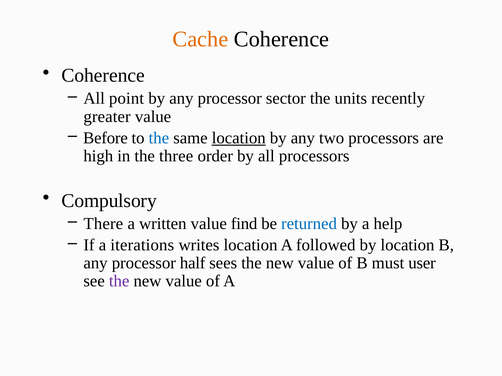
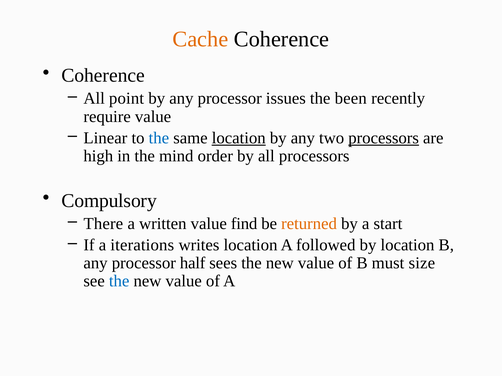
sector: sector -> issues
units: units -> been
greater: greater -> require
Before: Before -> Linear
processors at (384, 138) underline: none -> present
three: three -> mind
returned colour: blue -> orange
help: help -> start
user: user -> size
the at (119, 281) colour: purple -> blue
